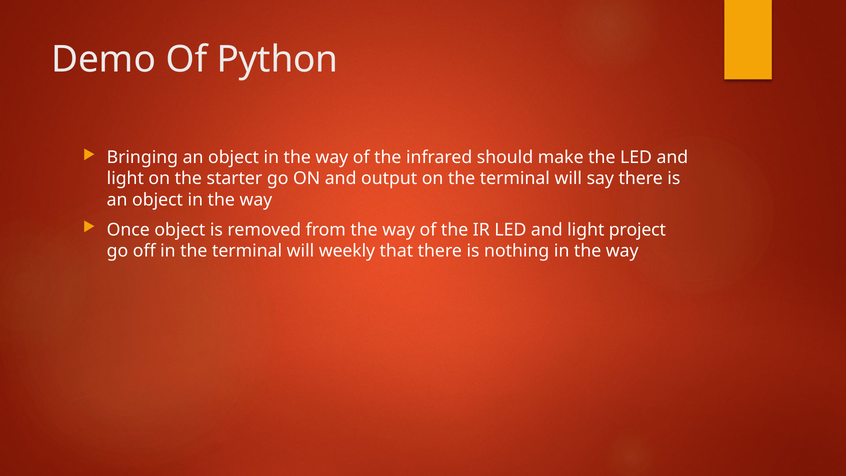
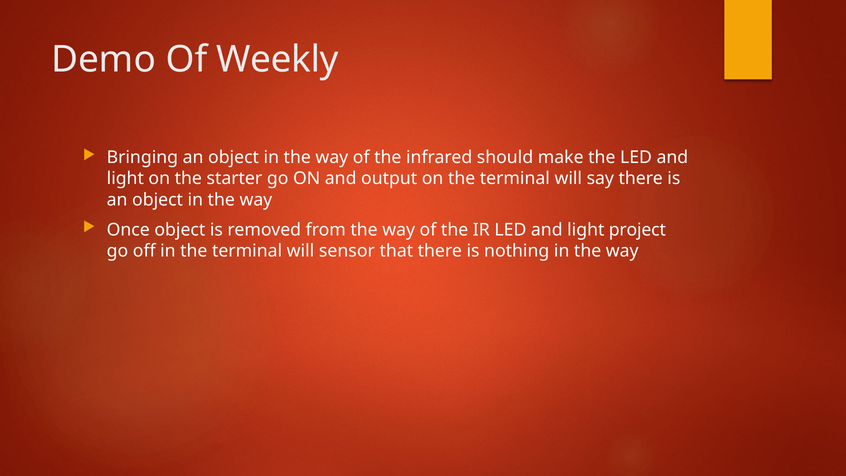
Python: Python -> Weekly
weekly: weekly -> sensor
